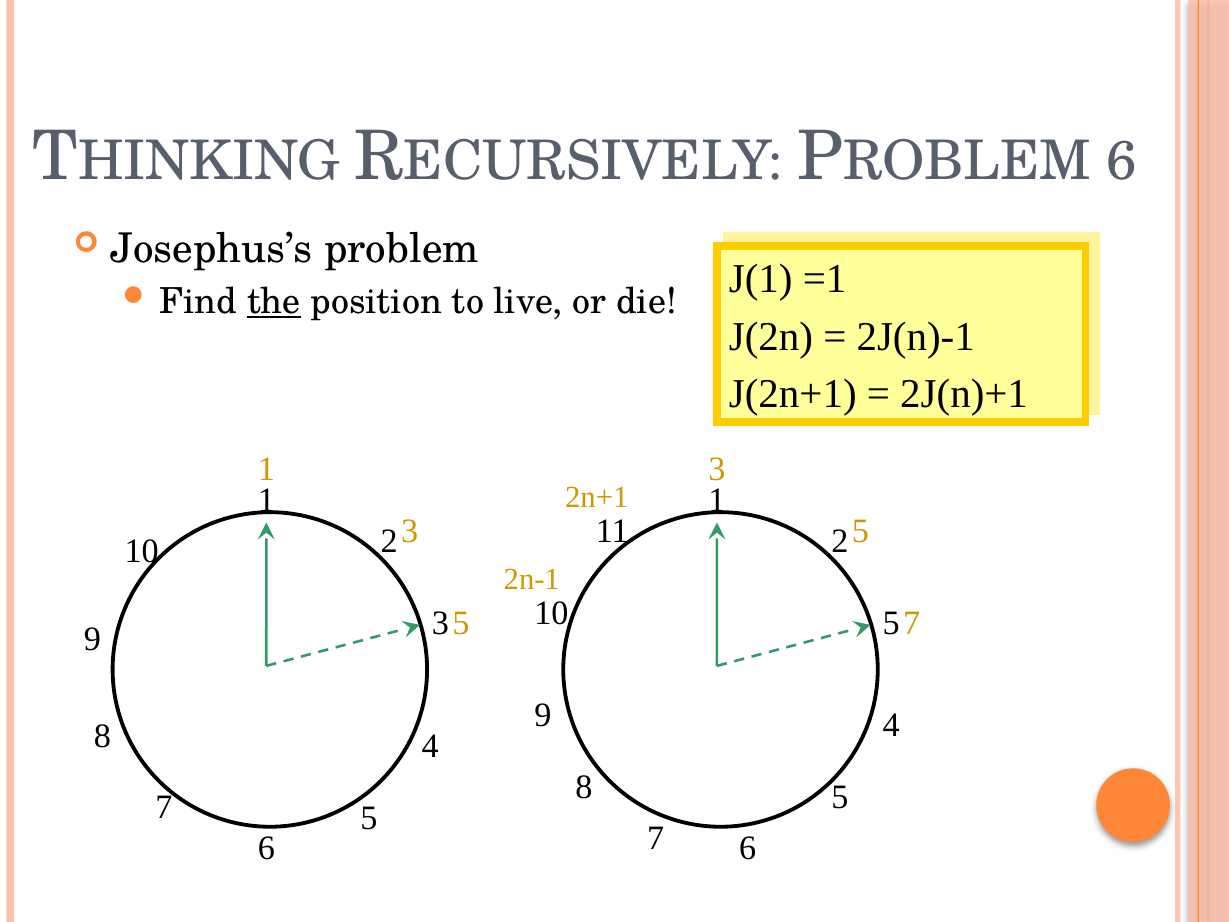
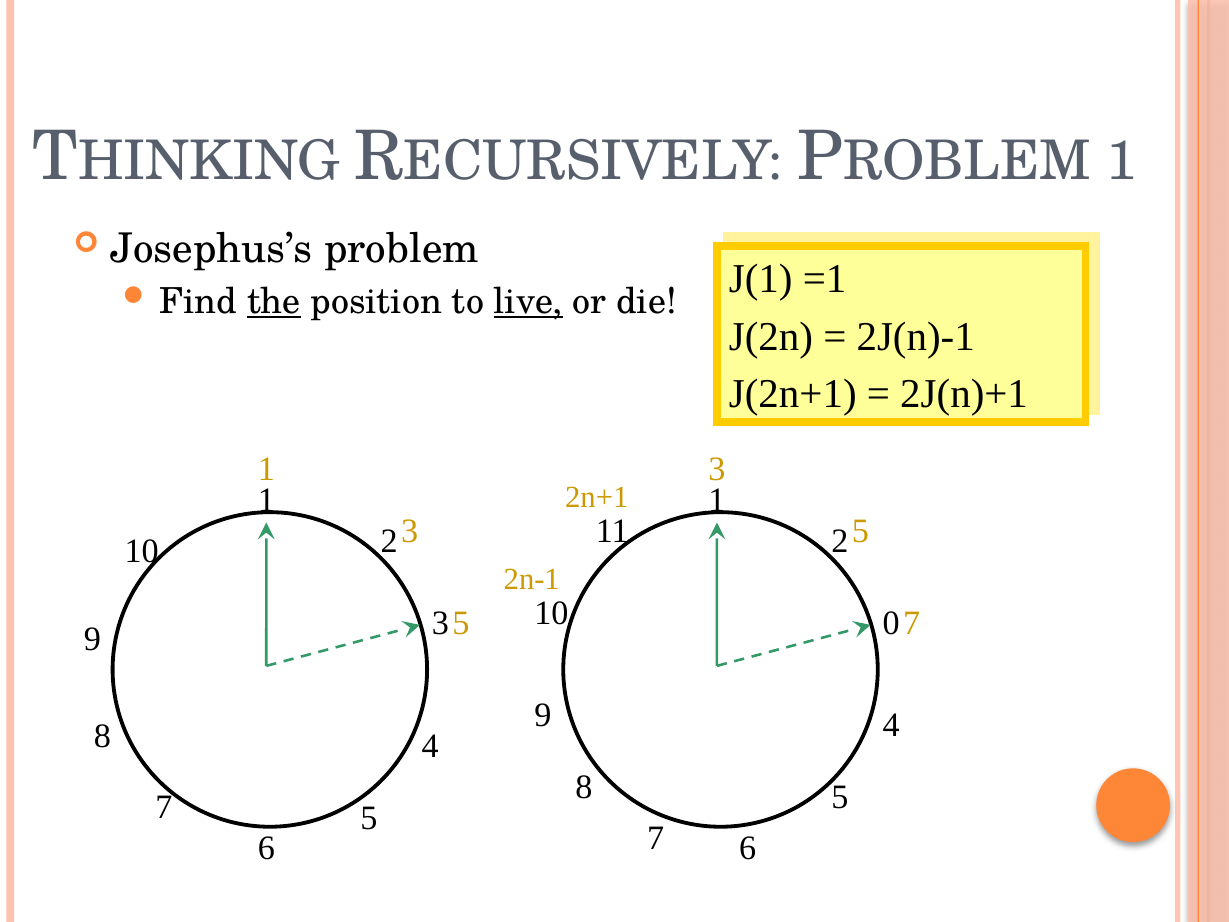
6 at (1121, 162): 6 -> 1
live underline: none -> present
10 5: 5 -> 0
